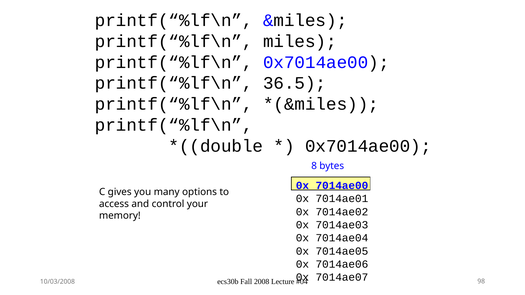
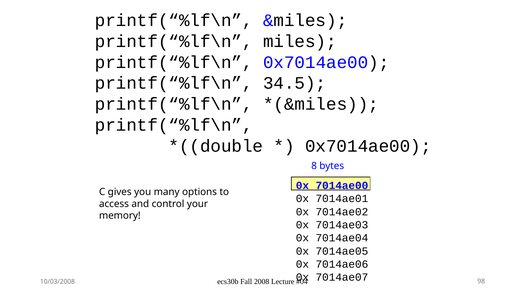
36.5: 36.5 -> 34.5
